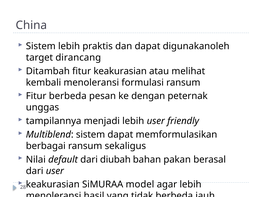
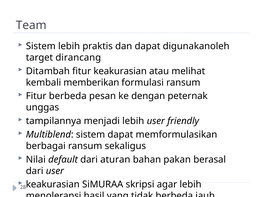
China: China -> Team
kembali menoleransi: menoleransi -> memberikan
diubah: diubah -> aturan
model: model -> skripsi
